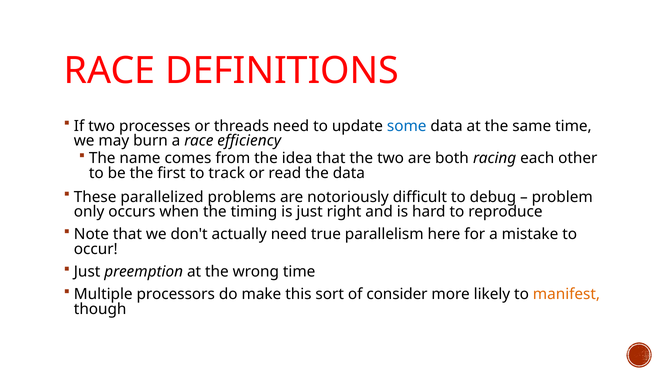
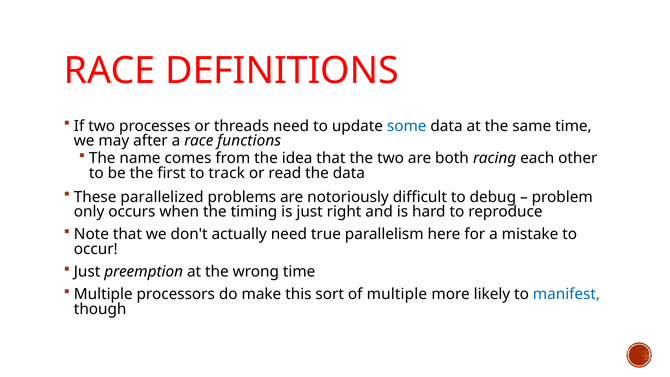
burn: burn -> after
efficiency: efficiency -> functions
of consider: consider -> multiple
manifest colour: orange -> blue
